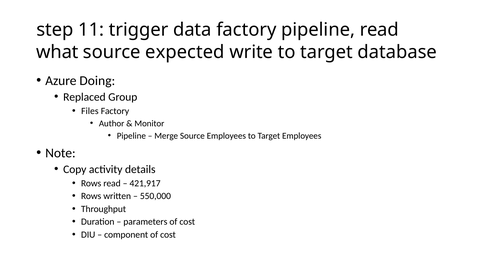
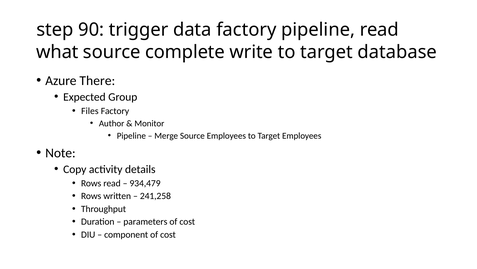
11: 11 -> 90
expected: expected -> complete
Doing: Doing -> There
Replaced: Replaced -> Expected
421,917: 421,917 -> 934,479
550,000: 550,000 -> 241,258
